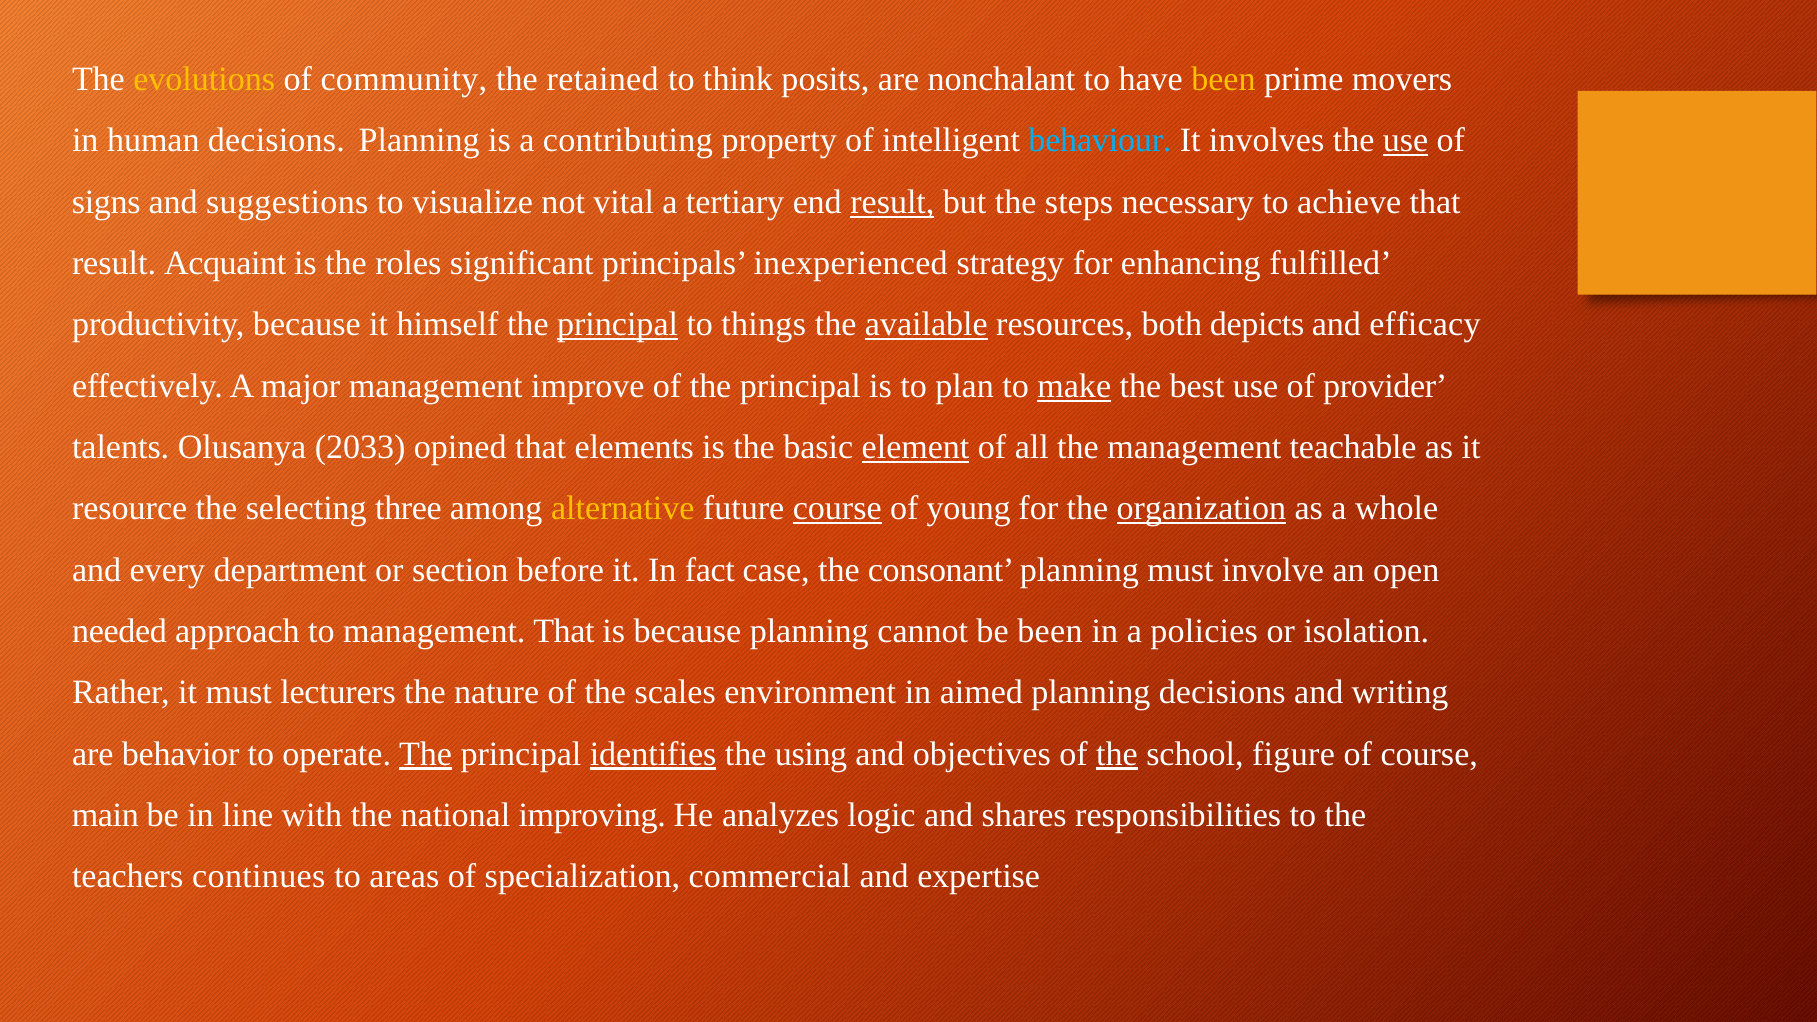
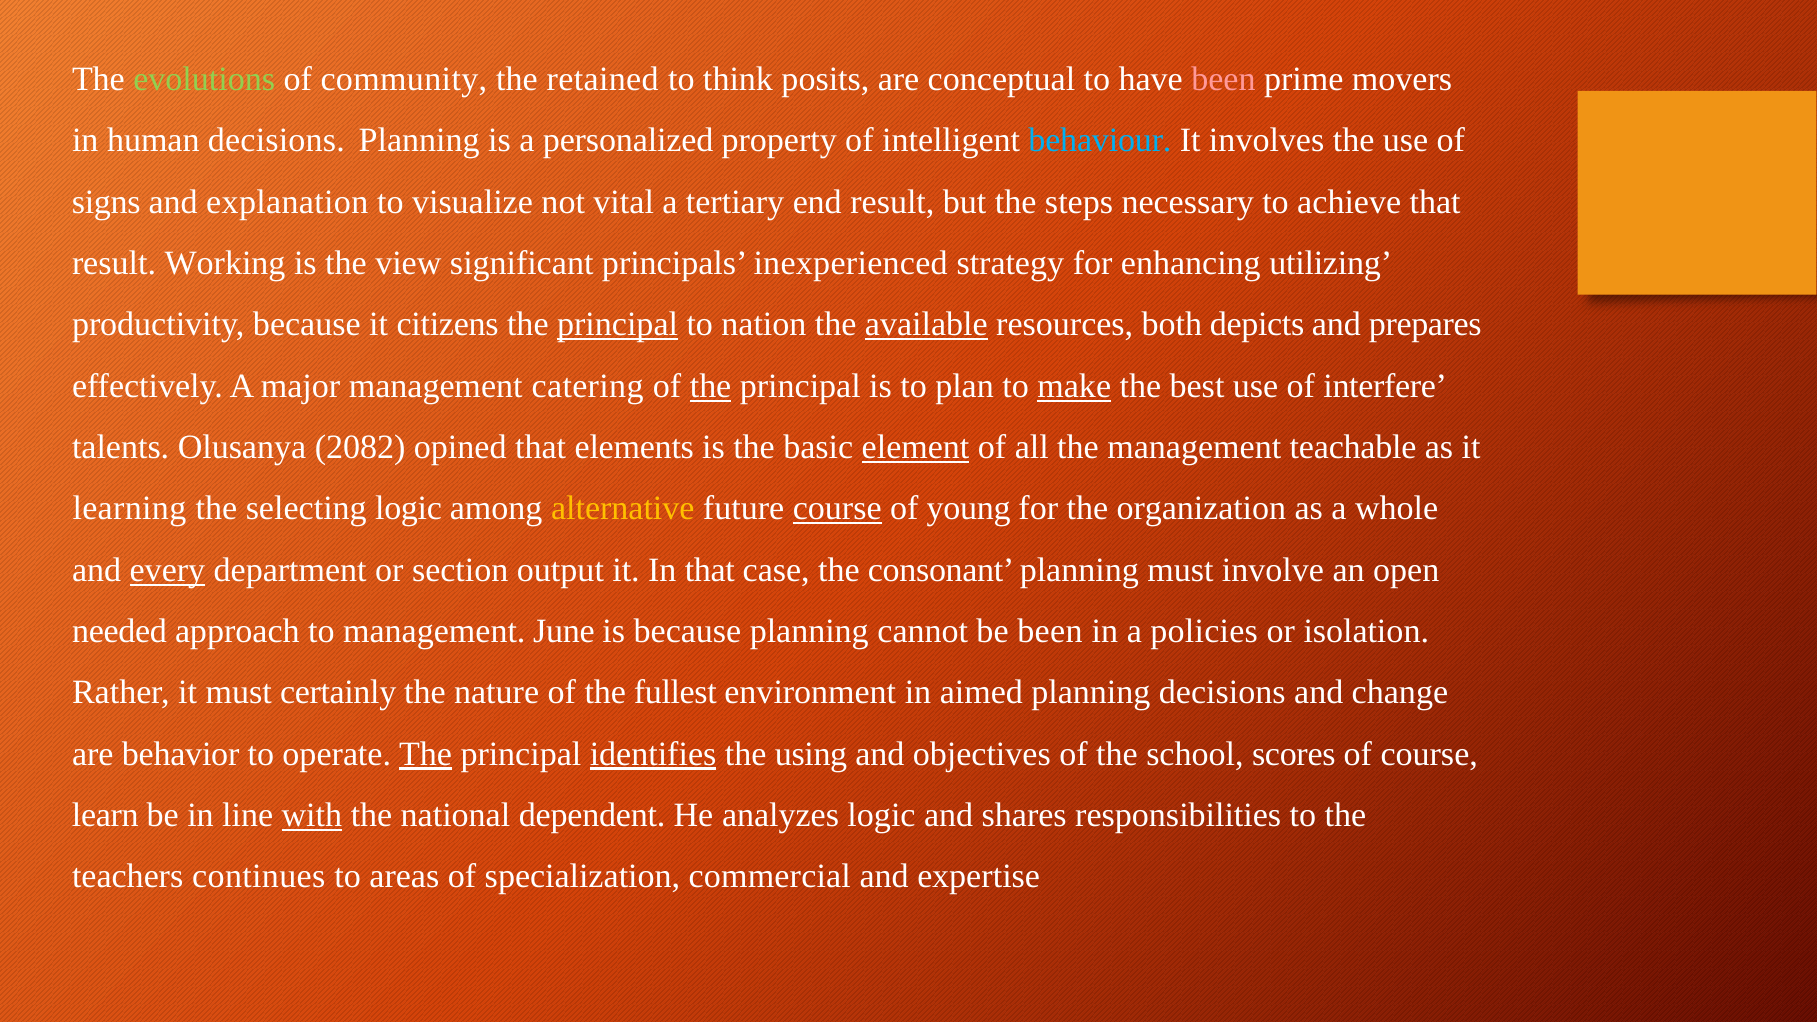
evolutions colour: yellow -> light green
nonchalant: nonchalant -> conceptual
been at (1223, 79) colour: yellow -> pink
contributing: contributing -> personalized
use at (1406, 141) underline: present -> none
suggestions: suggestions -> explanation
result at (892, 202) underline: present -> none
Acquaint: Acquaint -> Working
roles: roles -> view
fulfilled: fulfilled -> utilizing
himself: himself -> citizens
things: things -> nation
efficacy: efficacy -> prepares
improve: improve -> catering
the at (711, 386) underline: none -> present
provider: provider -> interfere
2033: 2033 -> 2082
resource: resource -> learning
selecting three: three -> logic
organization underline: present -> none
every underline: none -> present
before: before -> output
In fact: fact -> that
management That: That -> June
lecturers: lecturers -> certainly
scales: scales -> fullest
writing: writing -> change
the at (1117, 754) underline: present -> none
figure: figure -> scores
main: main -> learn
with underline: none -> present
improving: improving -> dependent
